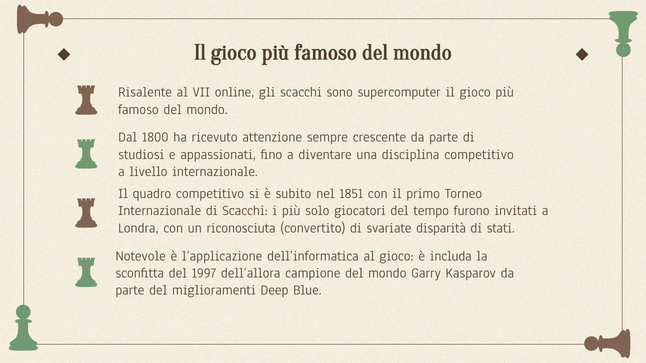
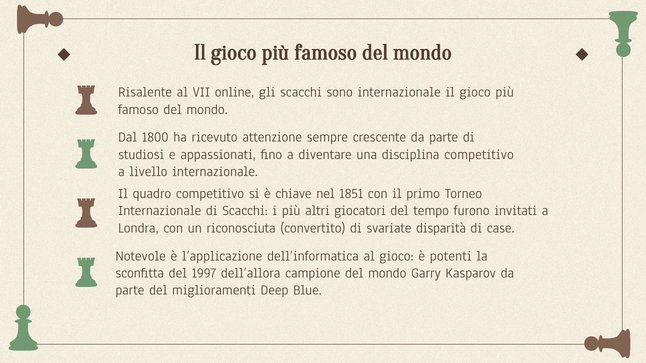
sono supercomputer: supercomputer -> internazionale
subito: subito -> chiave
solo: solo -> altri
stati: stati -> case
includa: includa -> potenti
